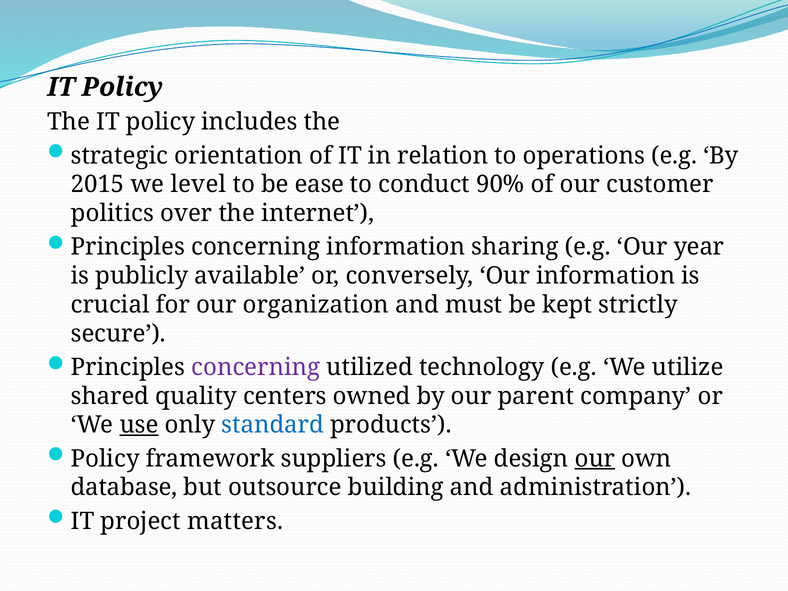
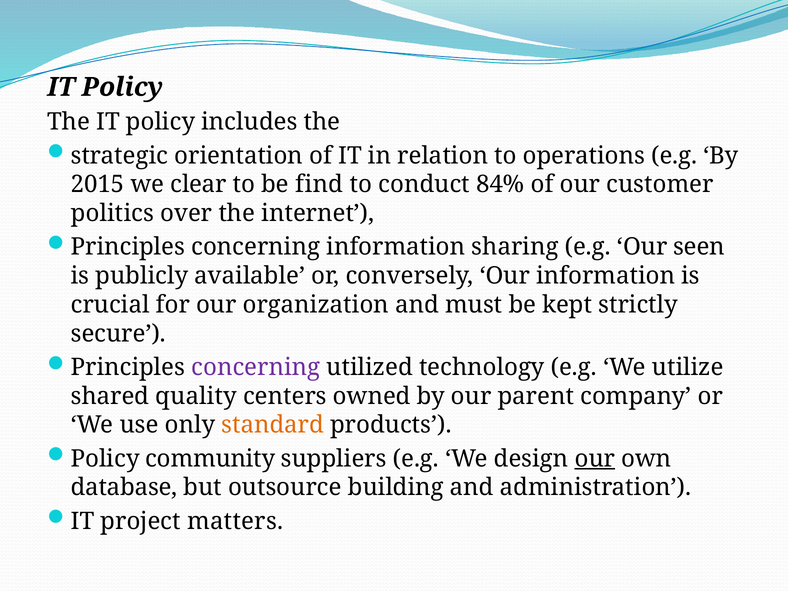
level: level -> clear
ease: ease -> find
90%: 90% -> 84%
year: year -> seen
use underline: present -> none
standard colour: blue -> orange
framework: framework -> community
